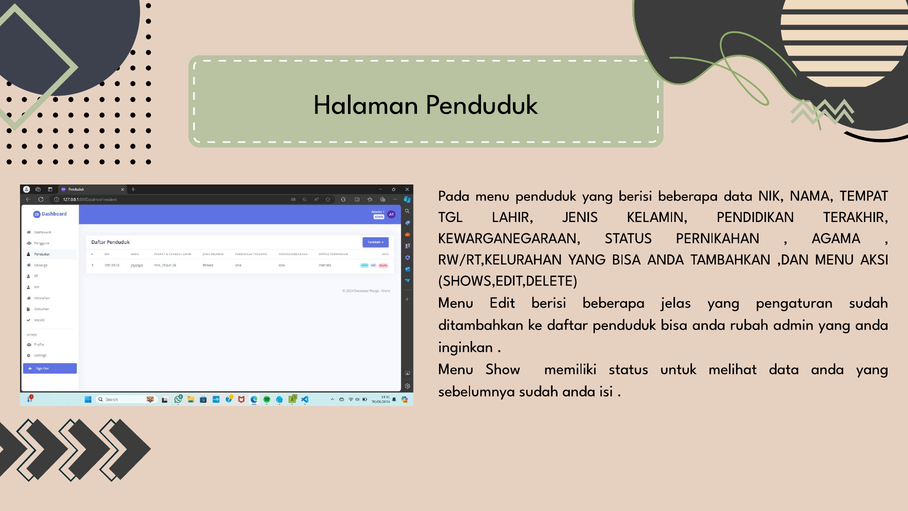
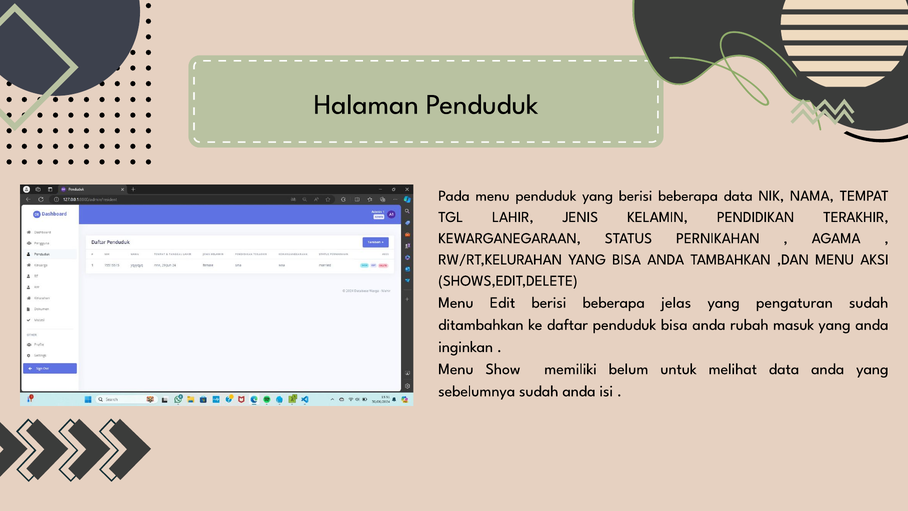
admin: admin -> masuk
memiliki status: status -> belum
